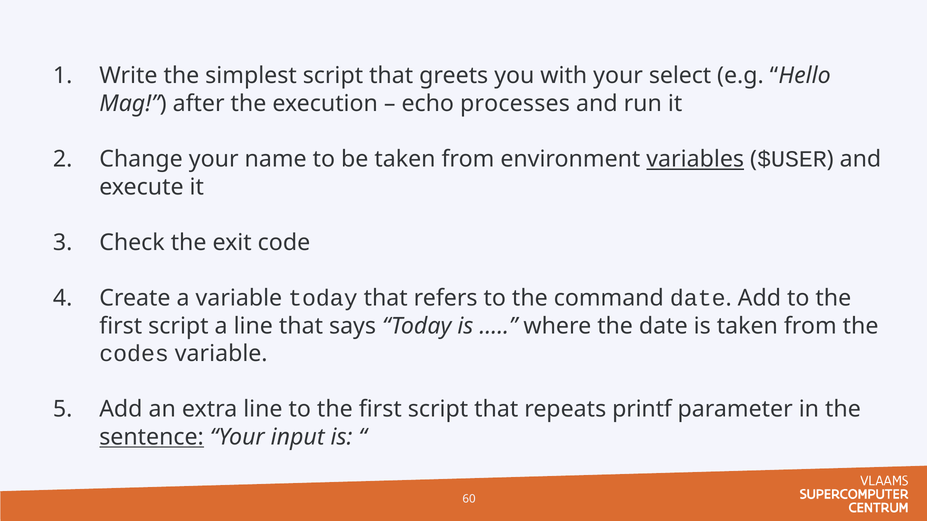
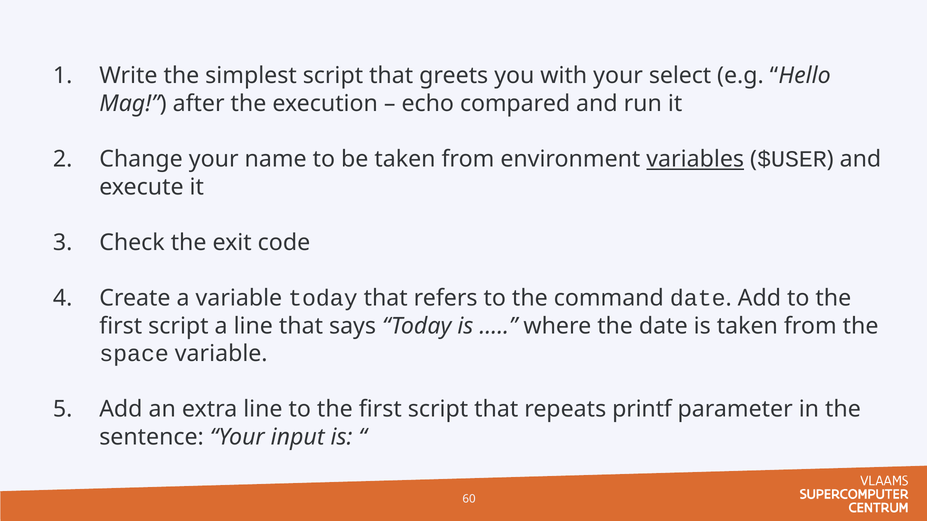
processes: processes -> compared
codes: codes -> space
sentence underline: present -> none
